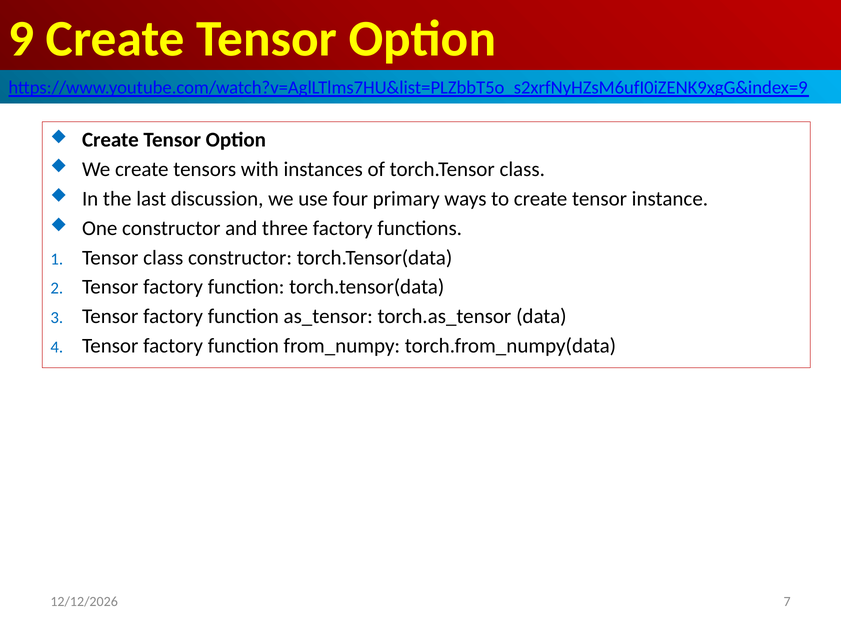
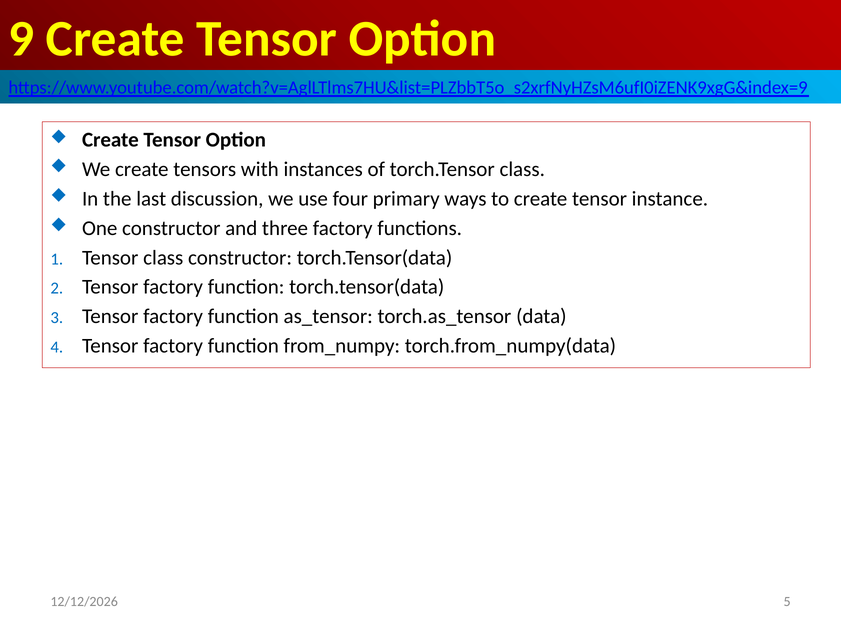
7: 7 -> 5
